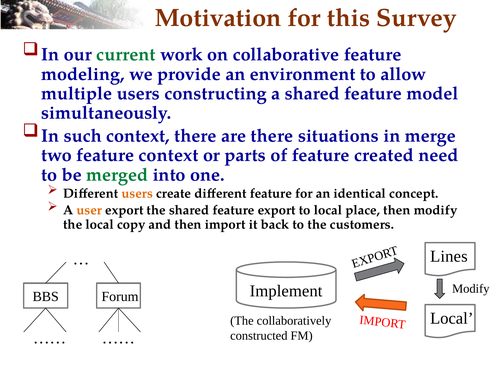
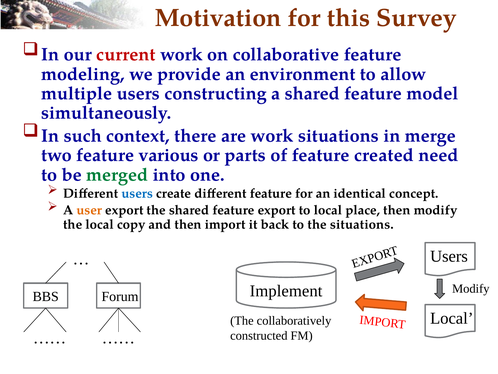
current colour: green -> red
are there: there -> work
feature context: context -> various
users at (137, 193) colour: orange -> blue
the customers: customers -> situations
Lines at (449, 256): Lines -> Users
